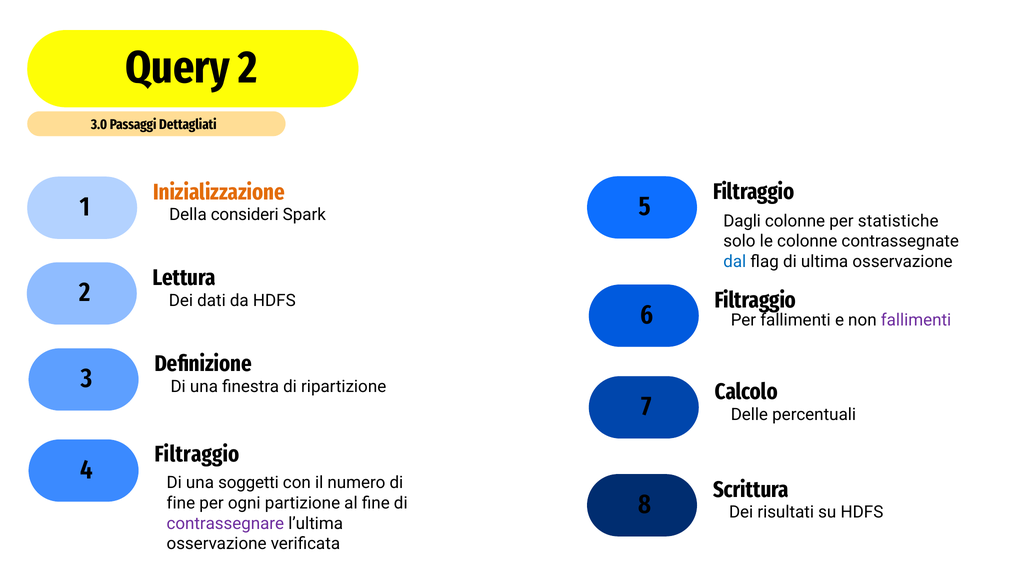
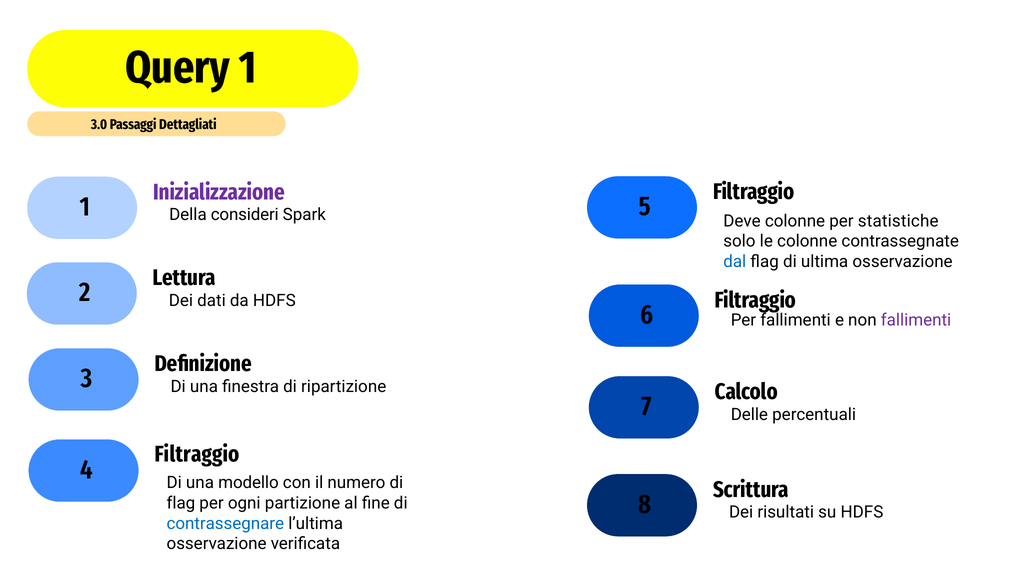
Query 2: 2 -> 1
Inizializzazione colour: orange -> purple
Dagli: Dagli -> Deve
soggetti: soggetti -> modello
fine at (181, 503): fine -> flag
contrassegnare colour: purple -> blue
